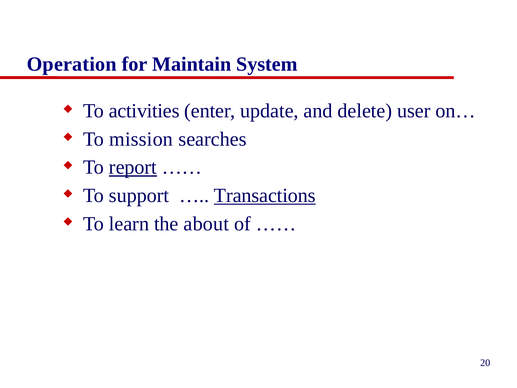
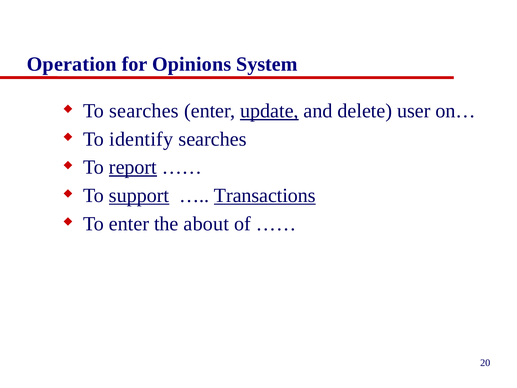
Maintain: Maintain -> Opinions
To activities: activities -> searches
update underline: none -> present
mission: mission -> identify
support underline: none -> present
To learn: learn -> enter
